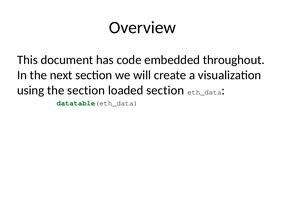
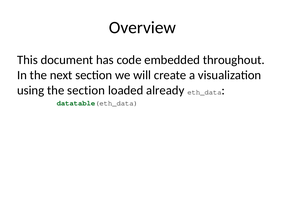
loaded section: section -> already
